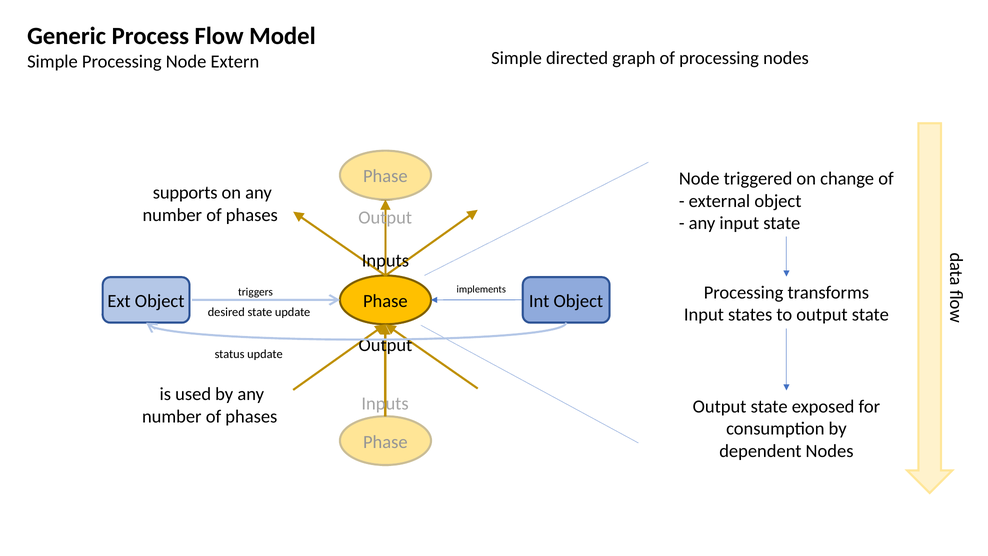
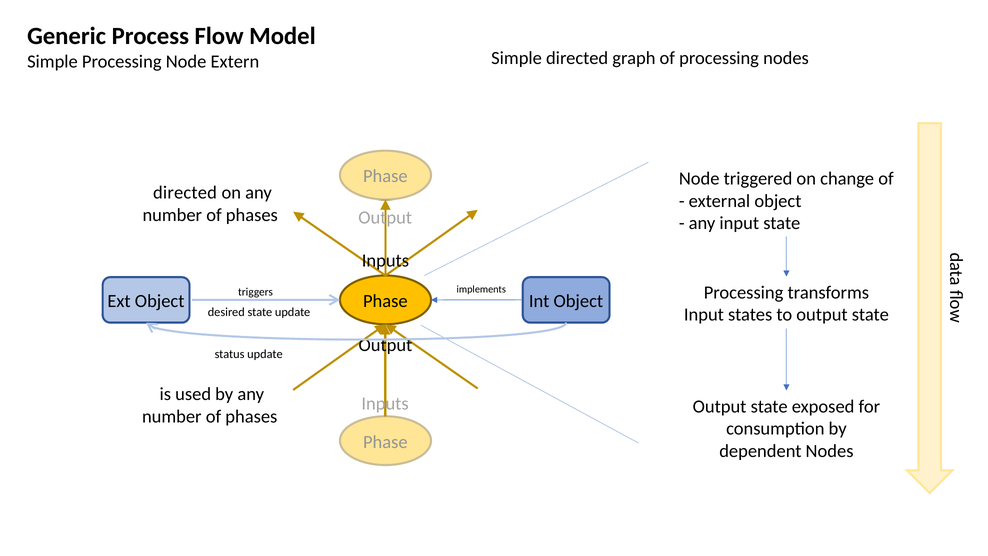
supports at (185, 193): supports -> directed
